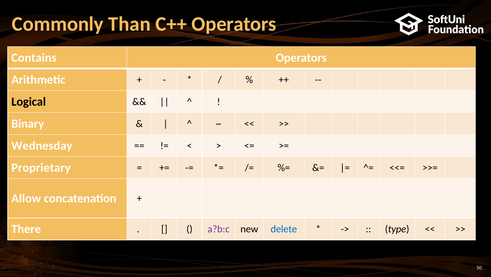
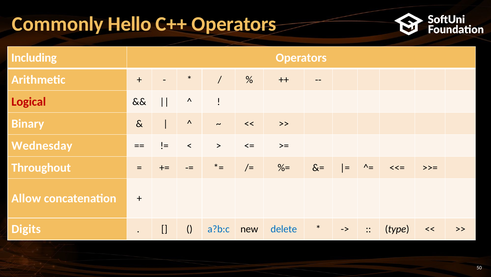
Than: Than -> Hello
Contains: Contains -> Including
Logical colour: black -> red
Proprietary: Proprietary -> Throughout
There: There -> Digits
a?b:c colour: purple -> blue
